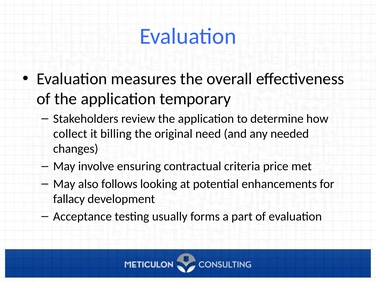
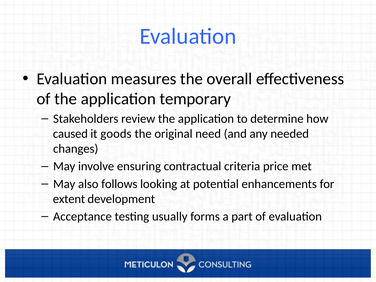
collect: collect -> caused
billing: billing -> goods
fallacy: fallacy -> extent
